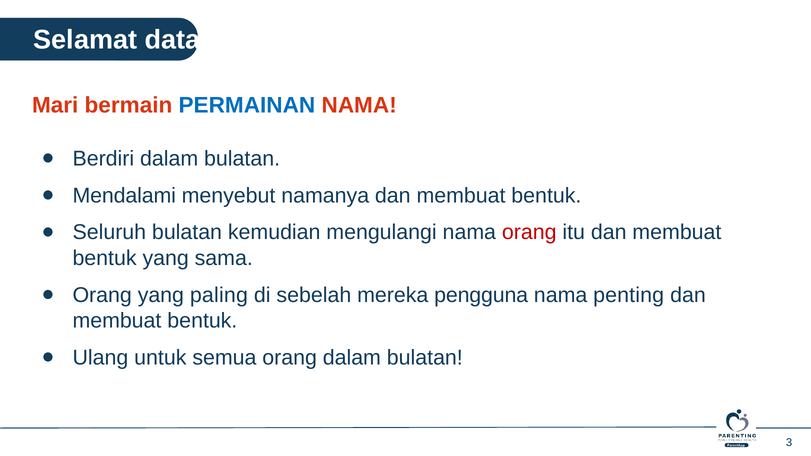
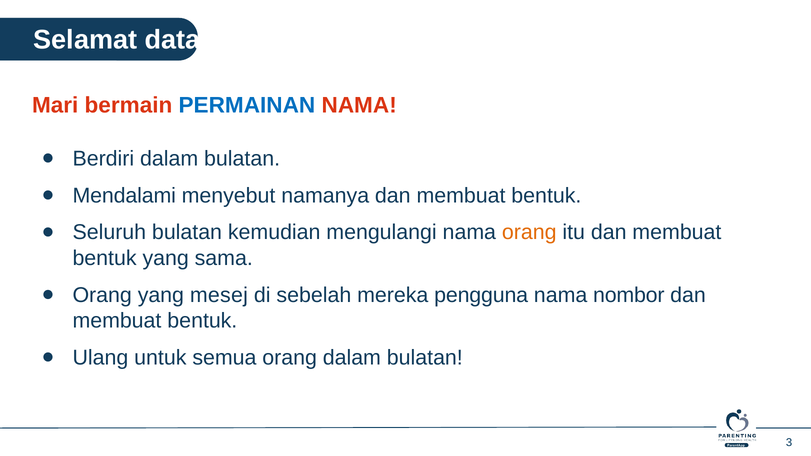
orang at (529, 233) colour: red -> orange
paling: paling -> mesej
penting: penting -> nombor
